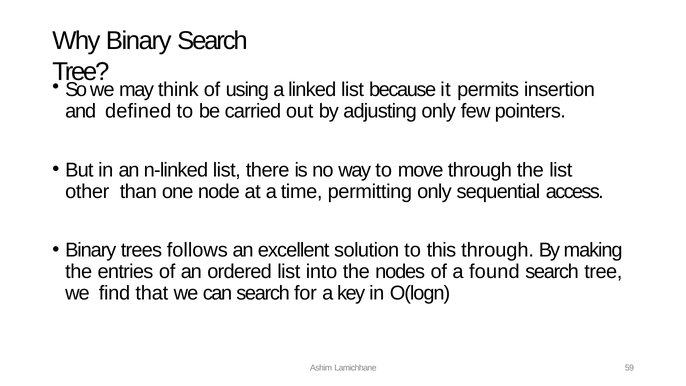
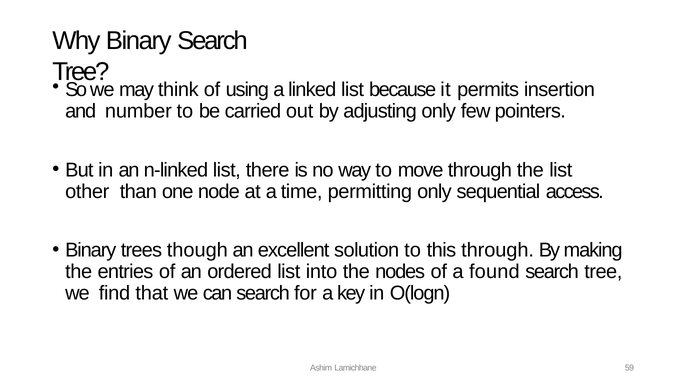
defined: defined -> number
follows: follows -> though
